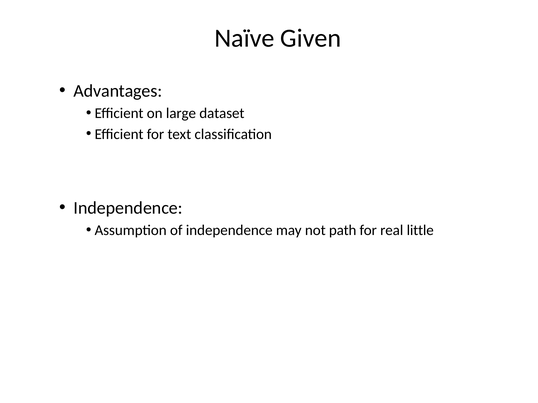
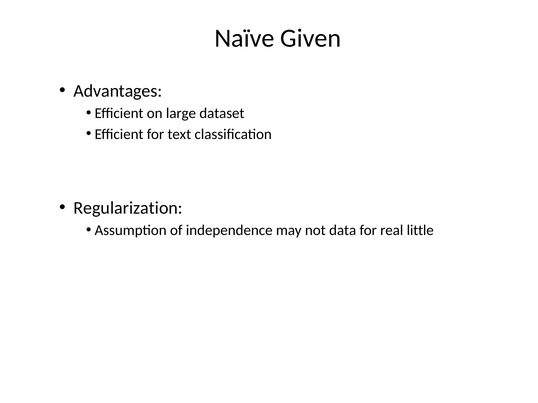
Independence at (128, 208): Independence -> Regularization
path: path -> data
